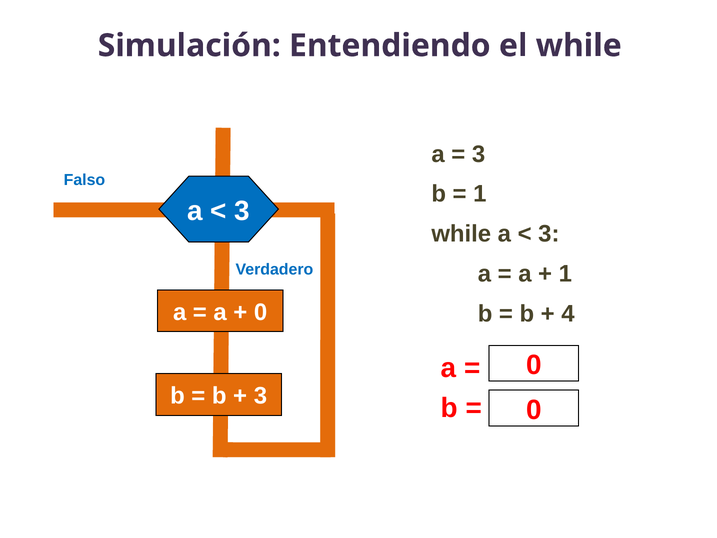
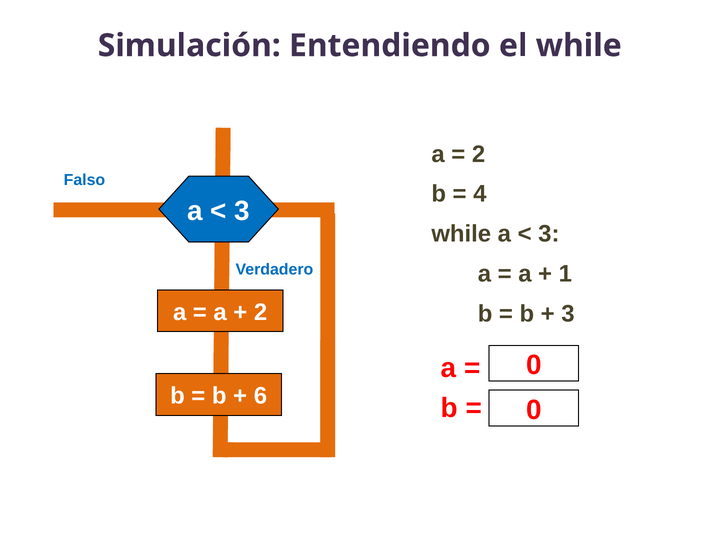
3 at (479, 154): 3 -> 2
1 at (480, 194): 1 -> 4
0 at (261, 312): 0 -> 2
4 at (568, 313): 4 -> 3
3 at (260, 396): 3 -> 6
